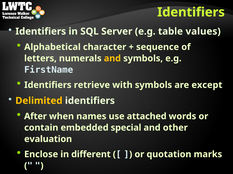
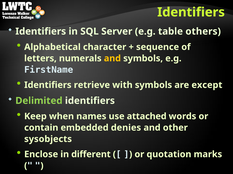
values: values -> others
Delimited colour: yellow -> light green
After: After -> Keep
special: special -> denies
evaluation: evaluation -> sysobjects
